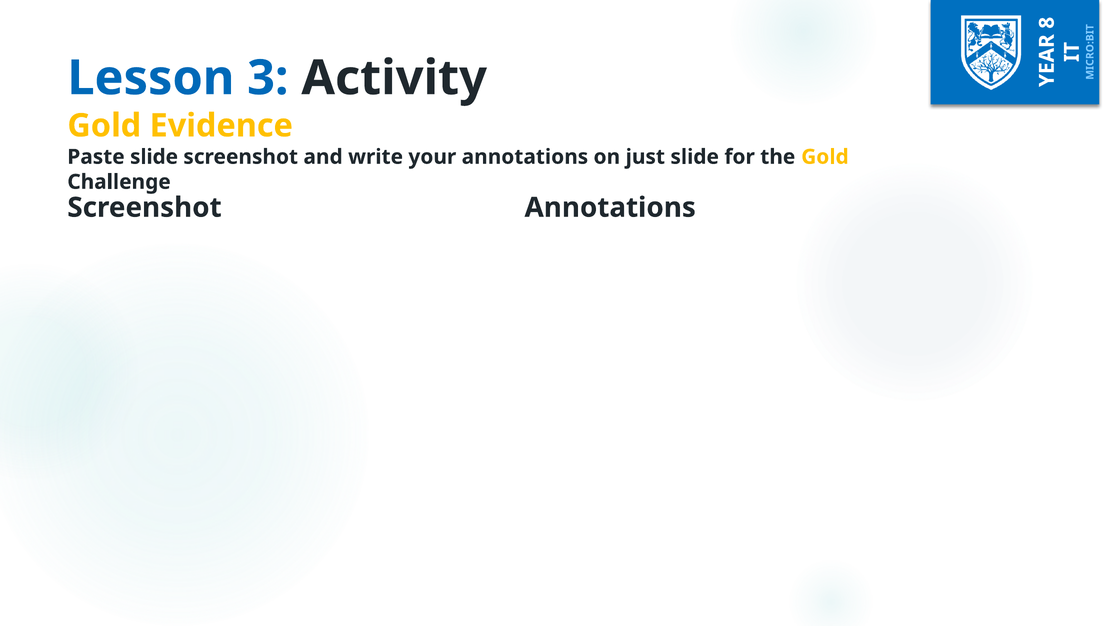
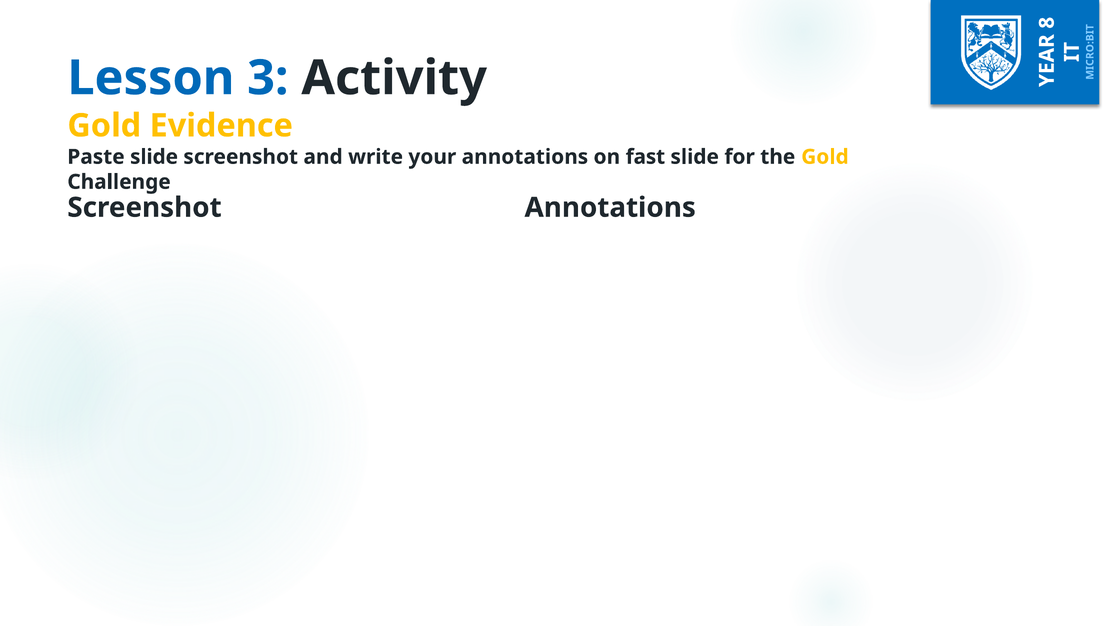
just: just -> fast
